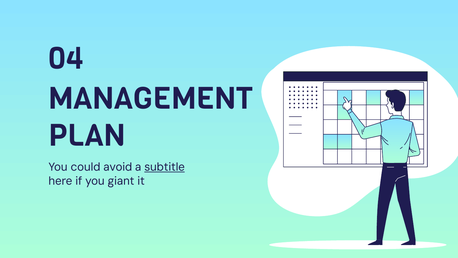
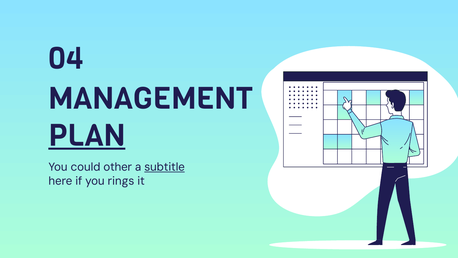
PLAN underline: none -> present
avoid: avoid -> other
giant: giant -> rings
